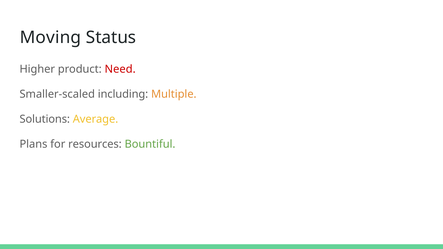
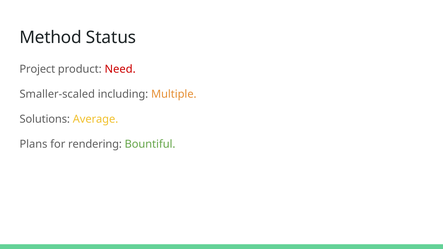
Moving: Moving -> Method
Higher: Higher -> Project
resources: resources -> rendering
